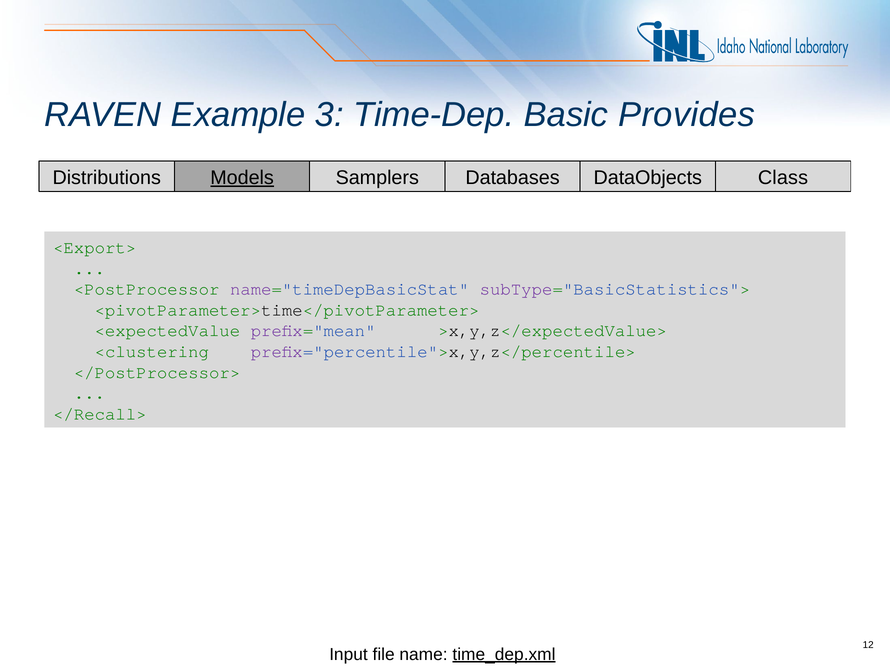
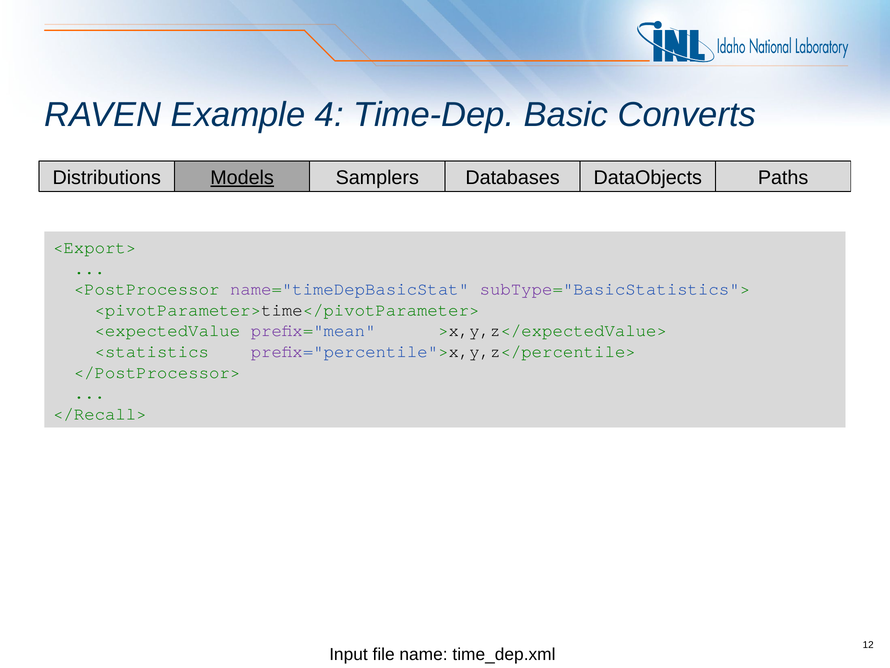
3: 3 -> 4
Provides: Provides -> Converts
Class: Class -> Paths
<clustering: <clustering -> <statistics
time_dep.xml underline: present -> none
